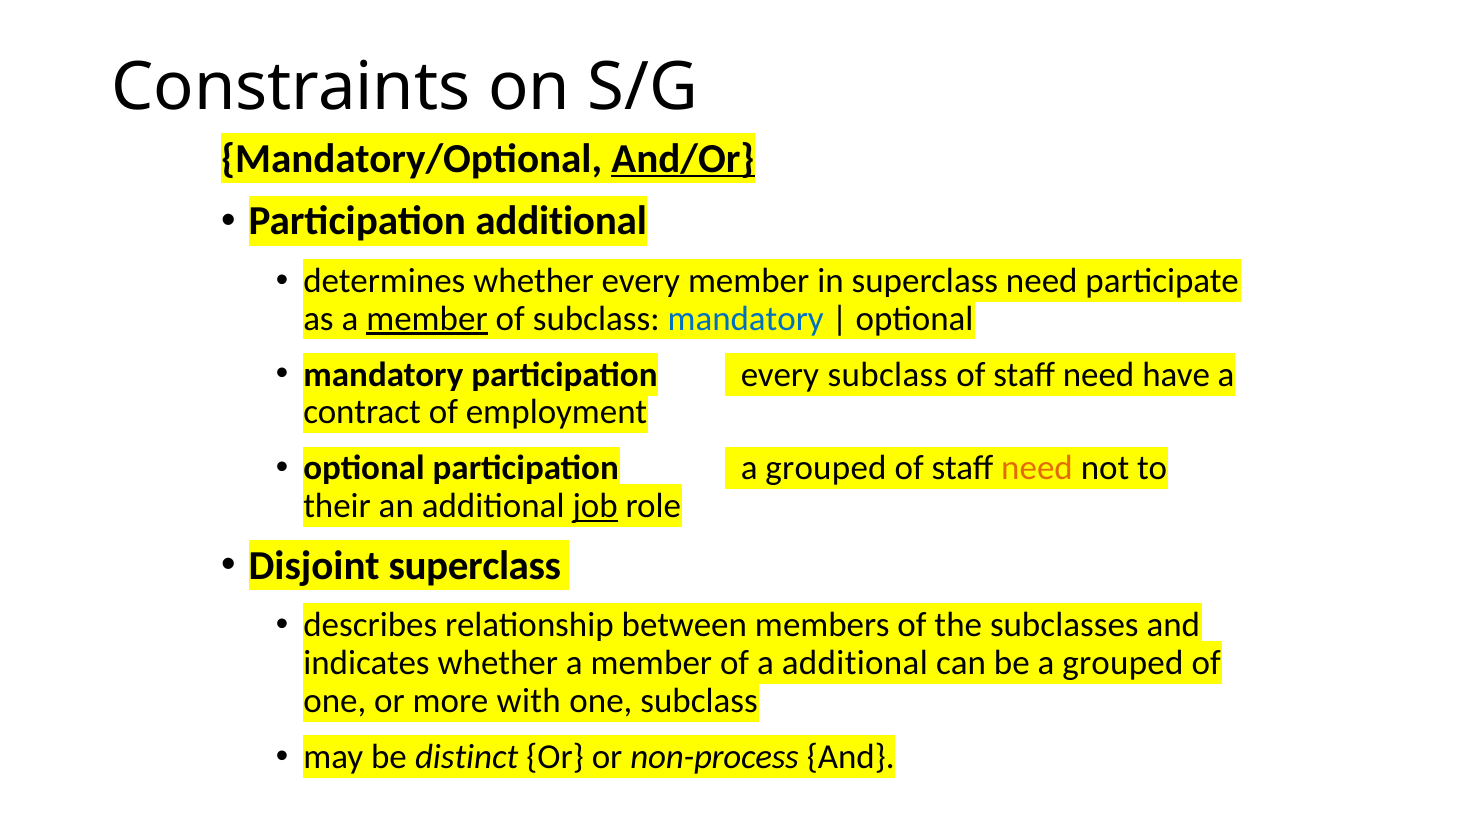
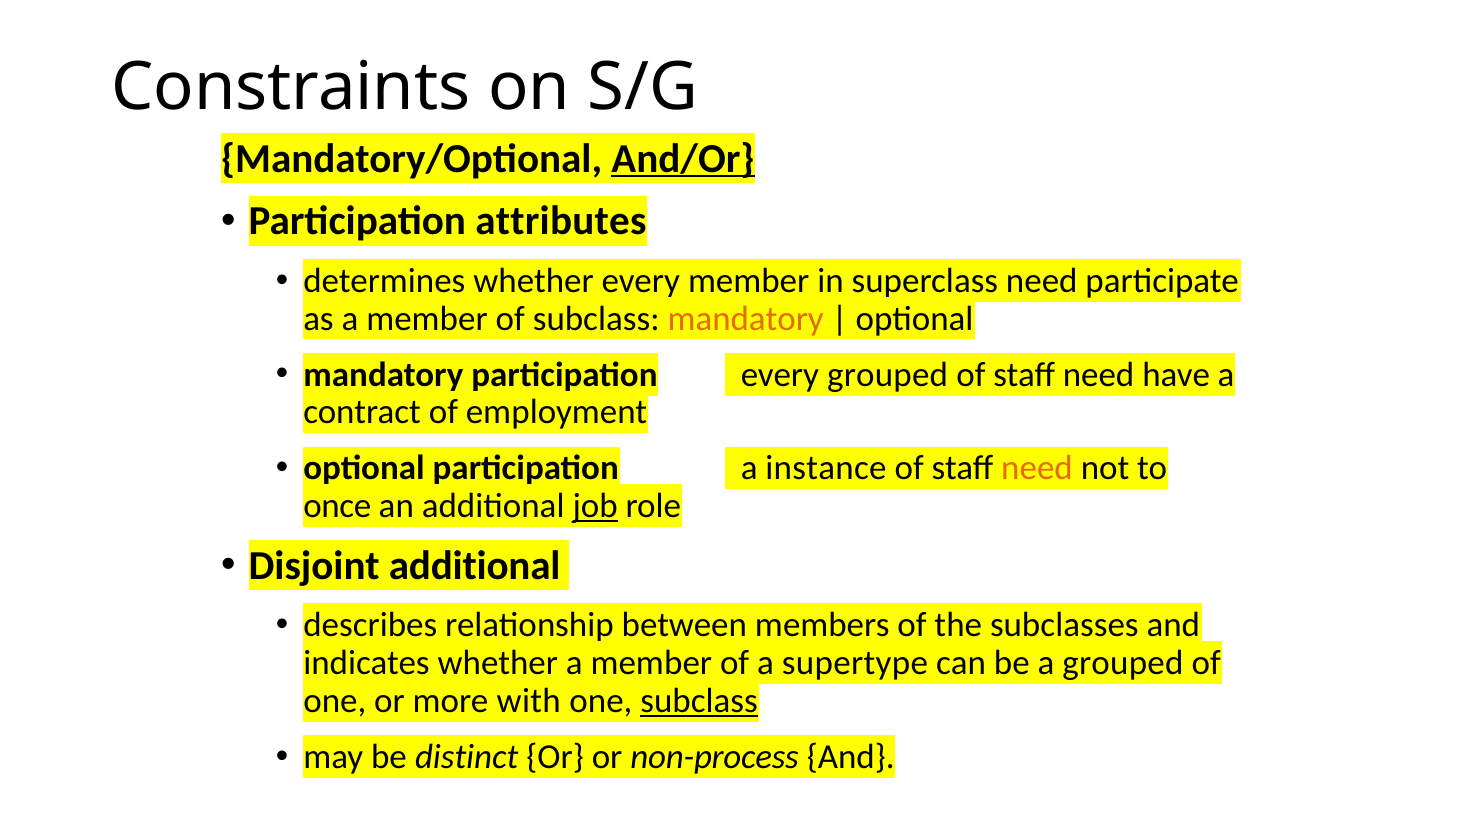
Participation additional: additional -> attributes
member at (427, 319) underline: present -> none
mandatory at (746, 319) colour: blue -> orange
every subclass: subclass -> grouped
grouped at (826, 469): grouped -> instance
their: their -> once
Disjoint superclass: superclass -> additional
a additional: additional -> supertype
subclass at (699, 701) underline: none -> present
